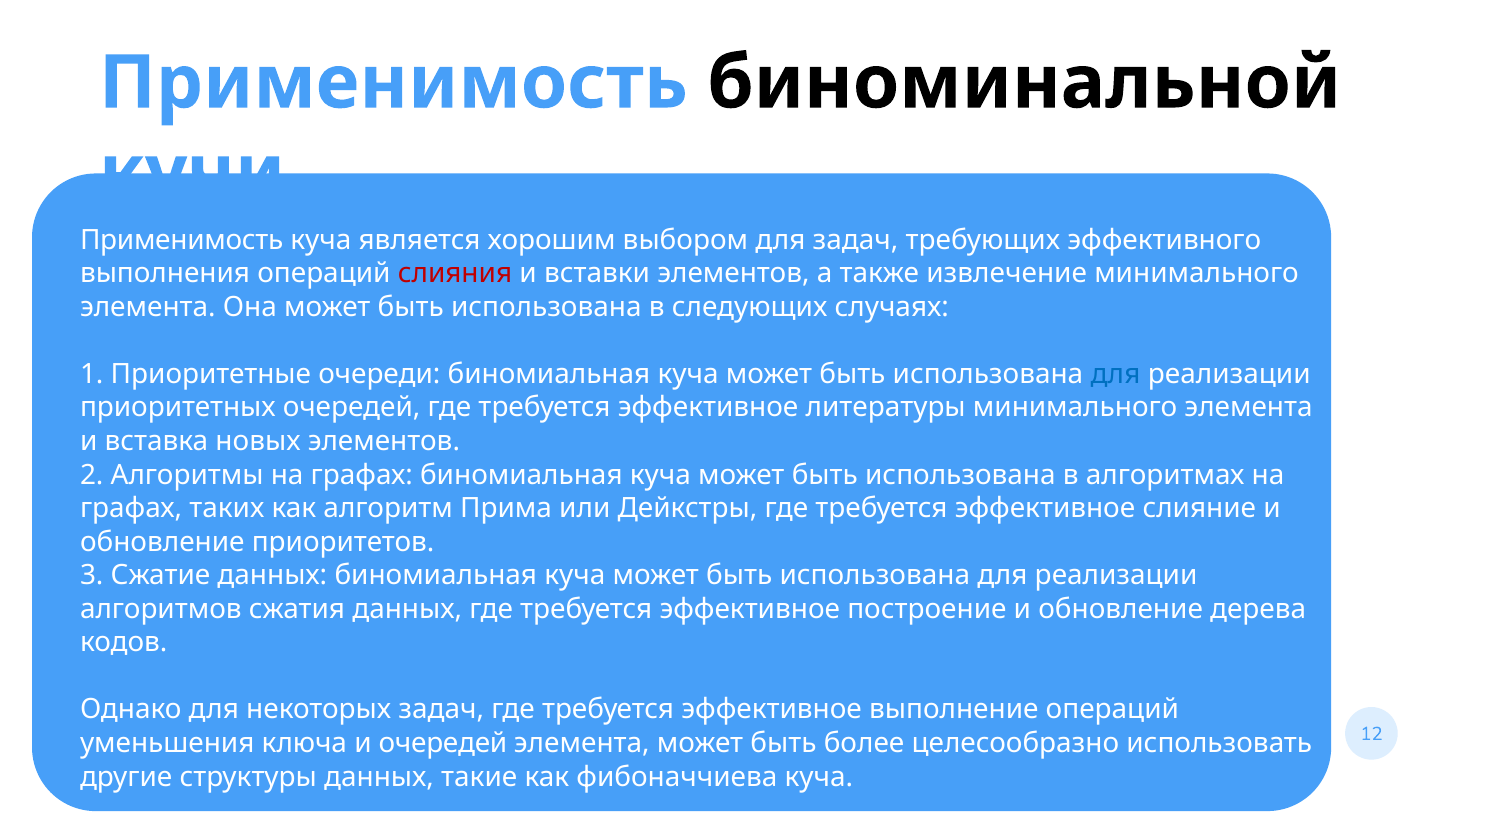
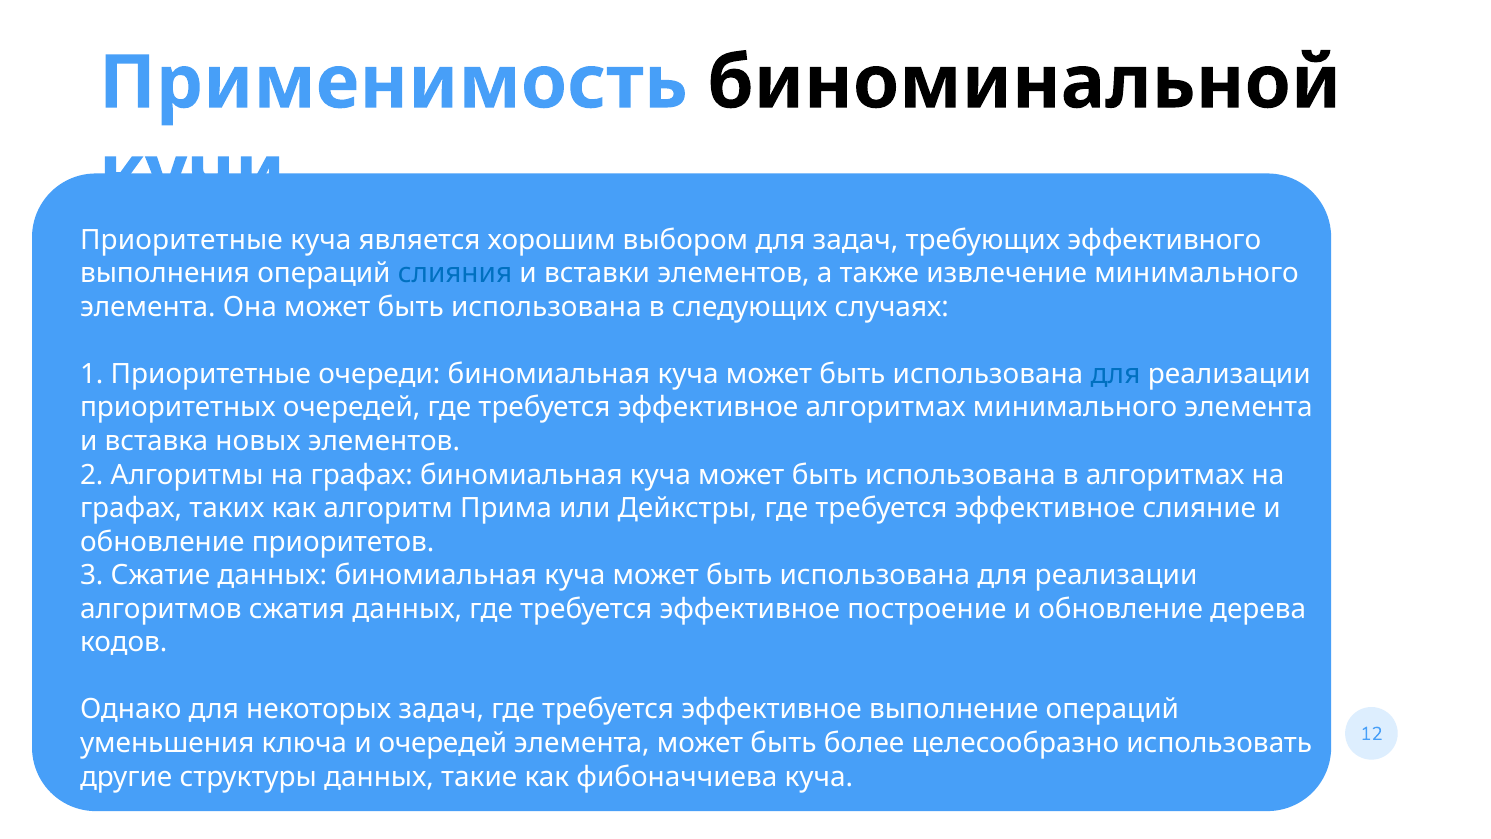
Применимость at (182, 240): Применимость -> Приоритетные
слияния colour: red -> blue
эффективное литературы: литературы -> алгоритмах
